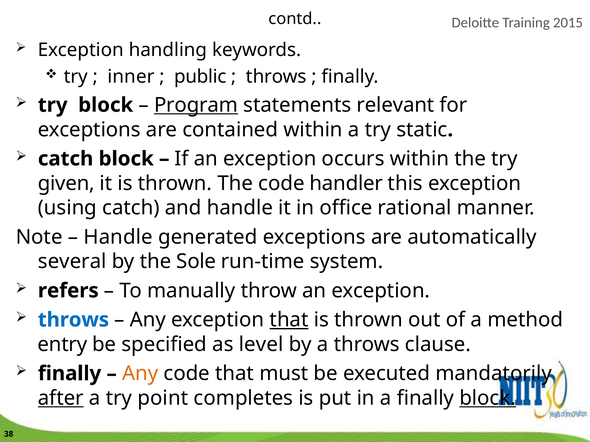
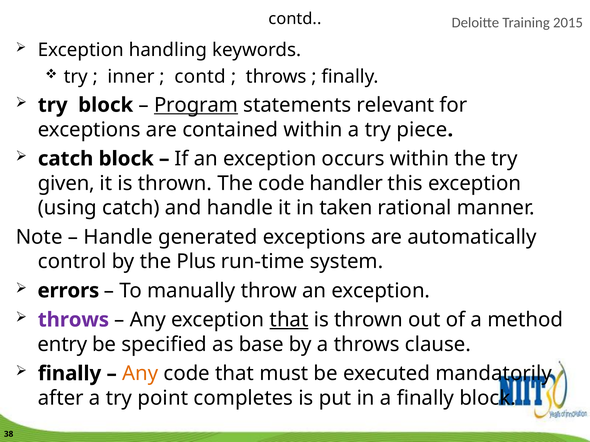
public at (200, 77): public -> contd
static: static -> piece
office: office -> taken
several: several -> control
Sole: Sole -> Plus
refers: refers -> errors
throws at (73, 320) colour: blue -> purple
level: level -> base
after underline: present -> none
block at (488, 398) underline: present -> none
